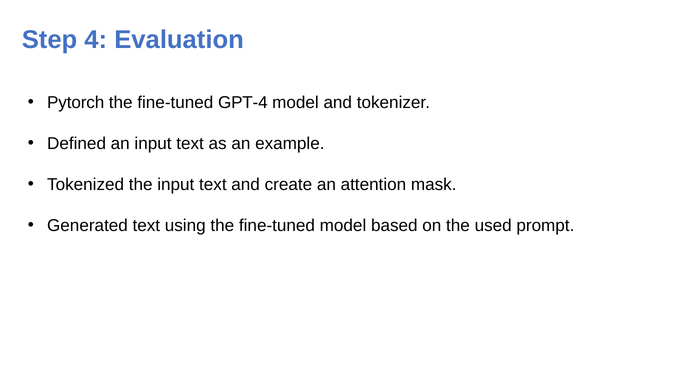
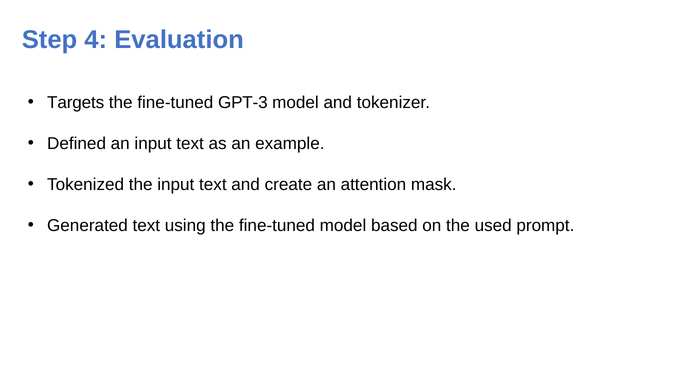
Pytorch: Pytorch -> Targets
GPT-4: GPT-4 -> GPT-3
